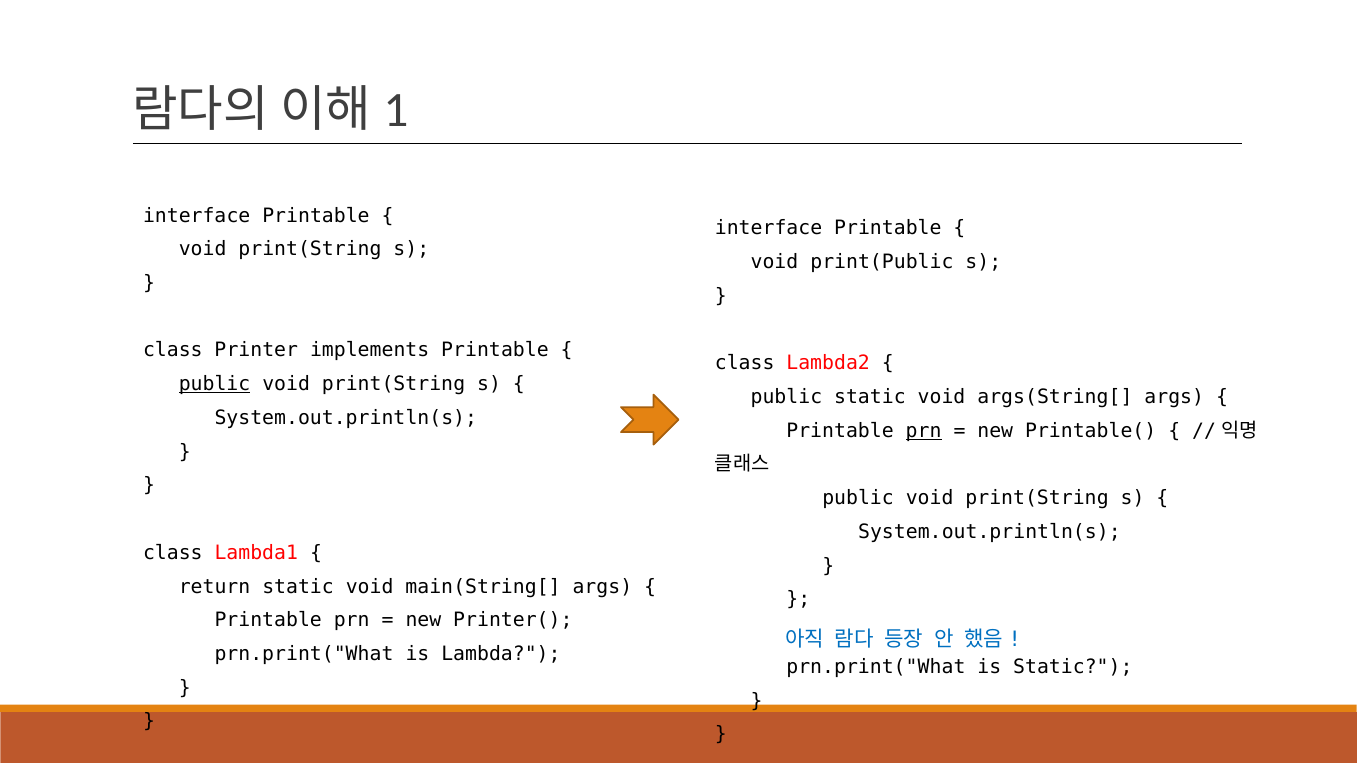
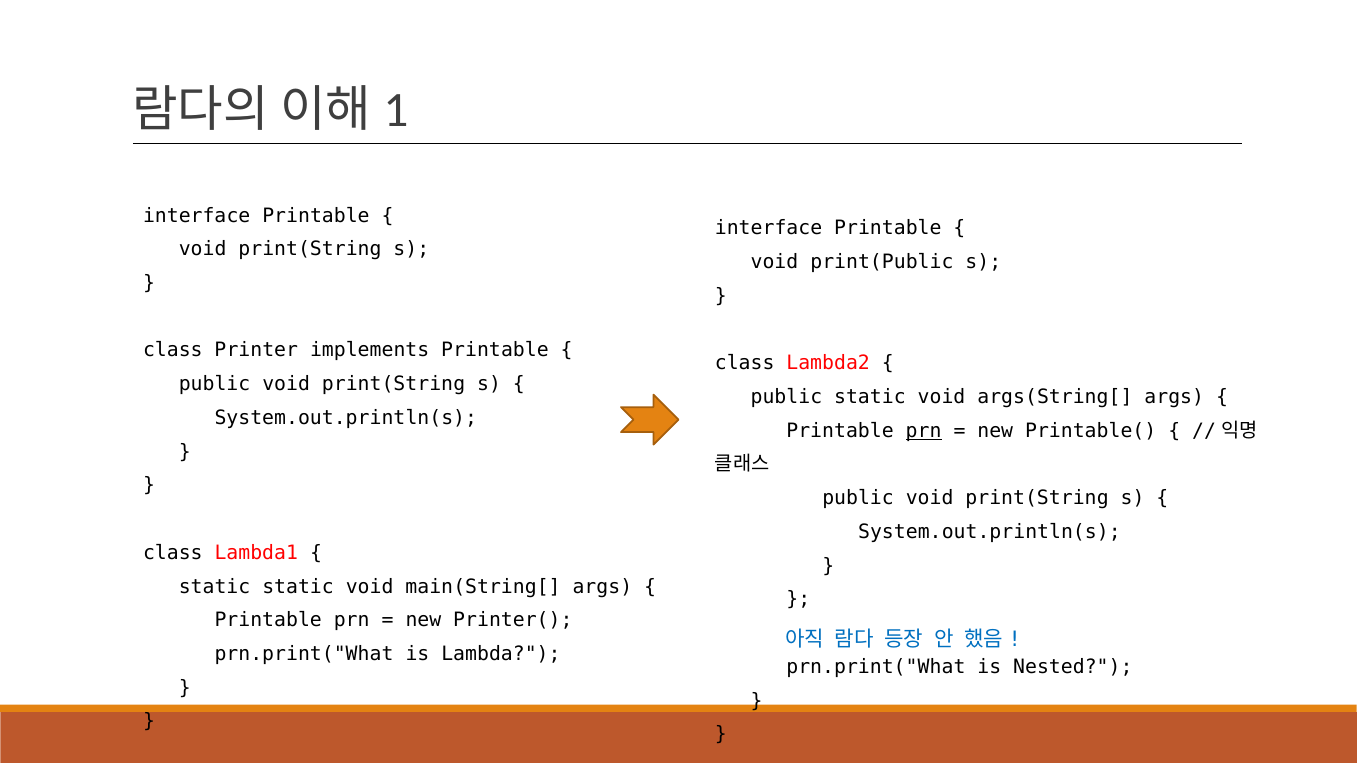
public at (215, 384) underline: present -> none
return at (215, 587): return -> static
is Static: Static -> Nested
